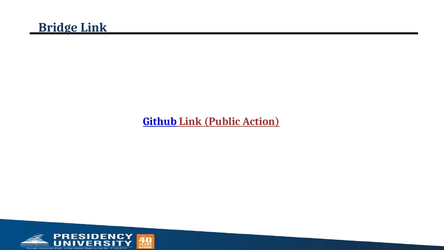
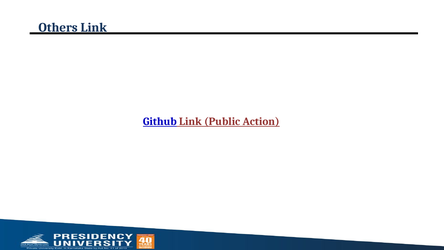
Bridge: Bridge -> Others
